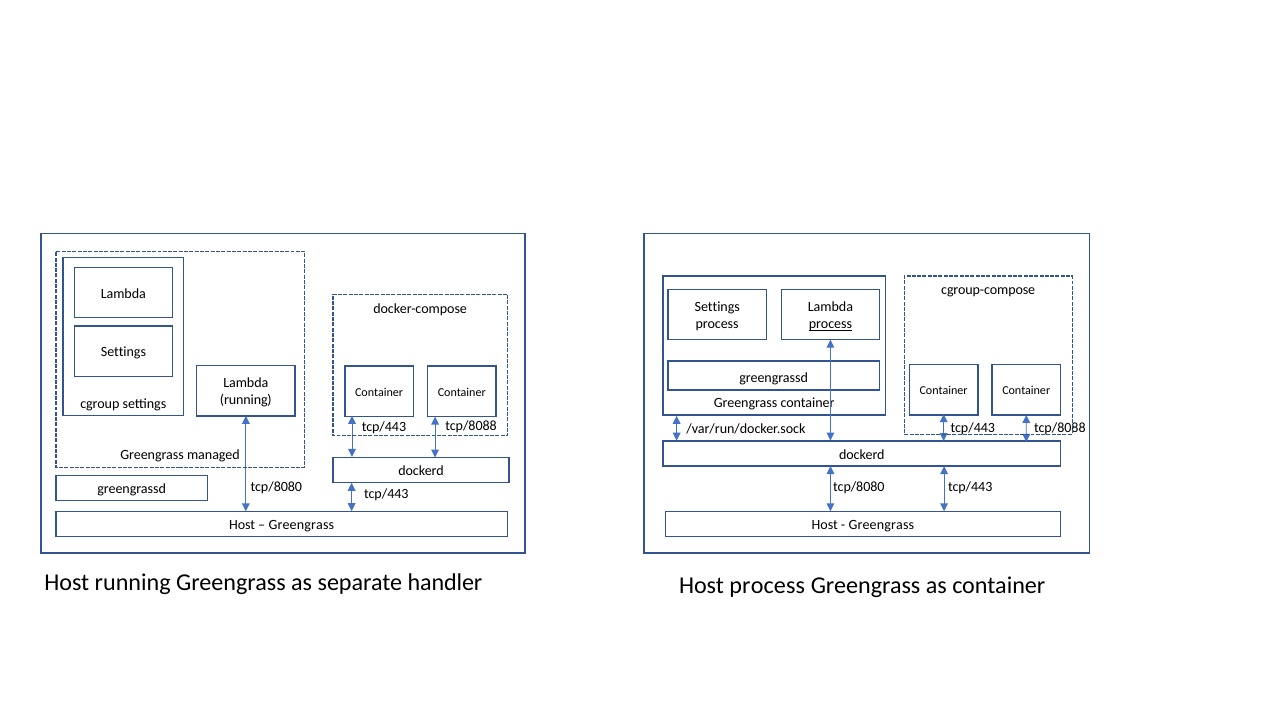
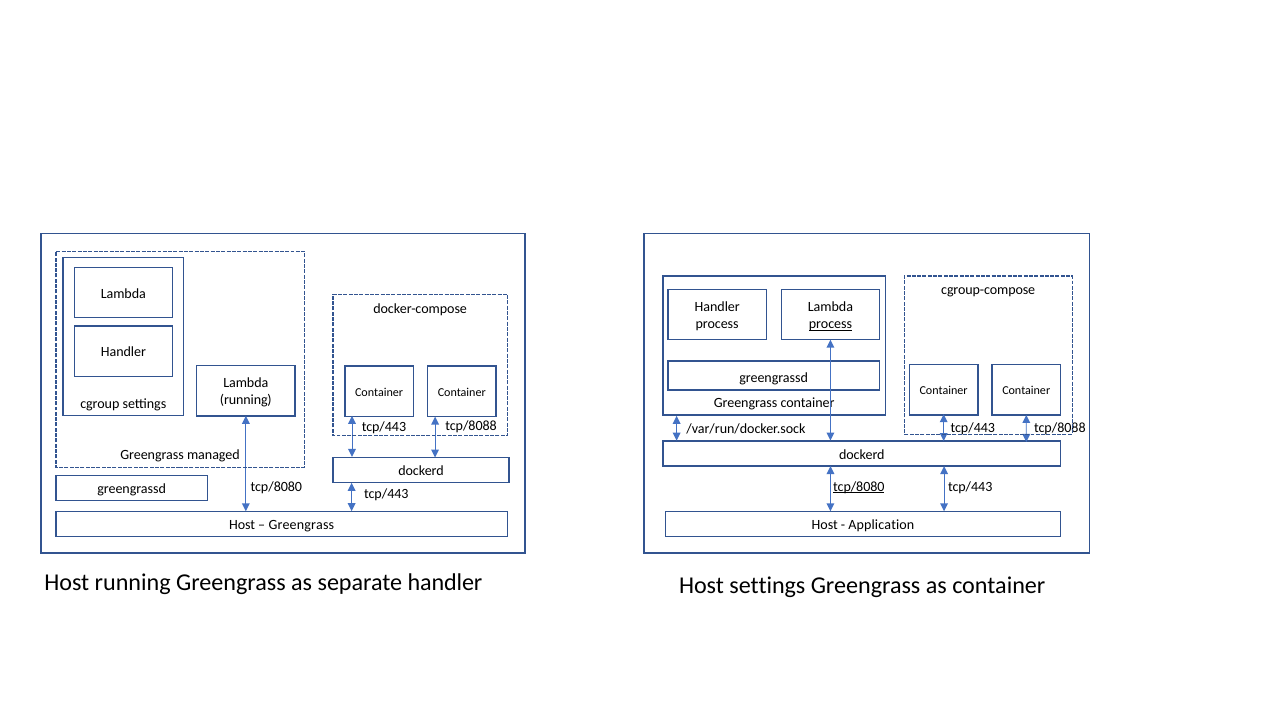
Settings at (717, 307): Settings -> Handler
Settings at (123, 352): Settings -> Handler
tcp/8080 at (859, 486) underline: none -> present
Greengrass at (881, 525): Greengrass -> Application
Host process: process -> settings
